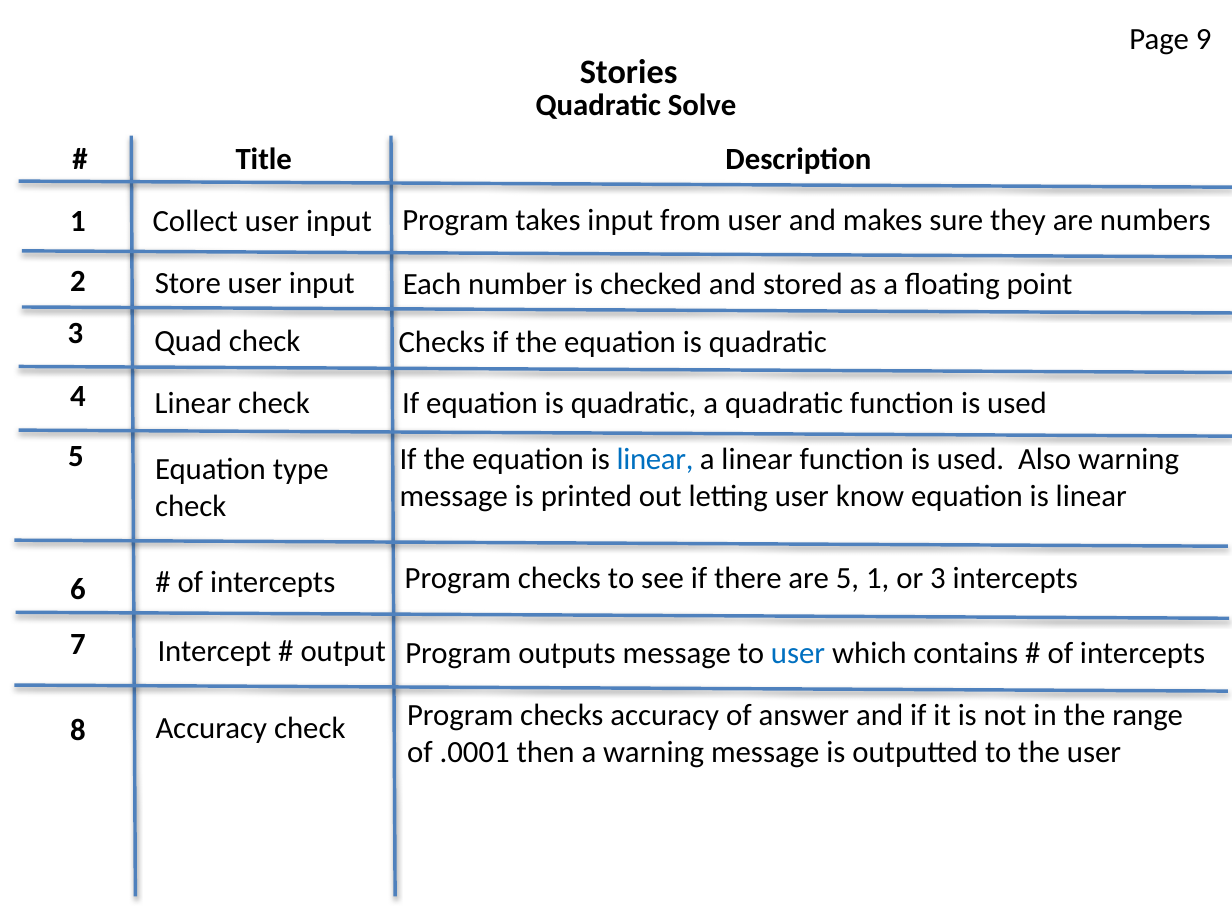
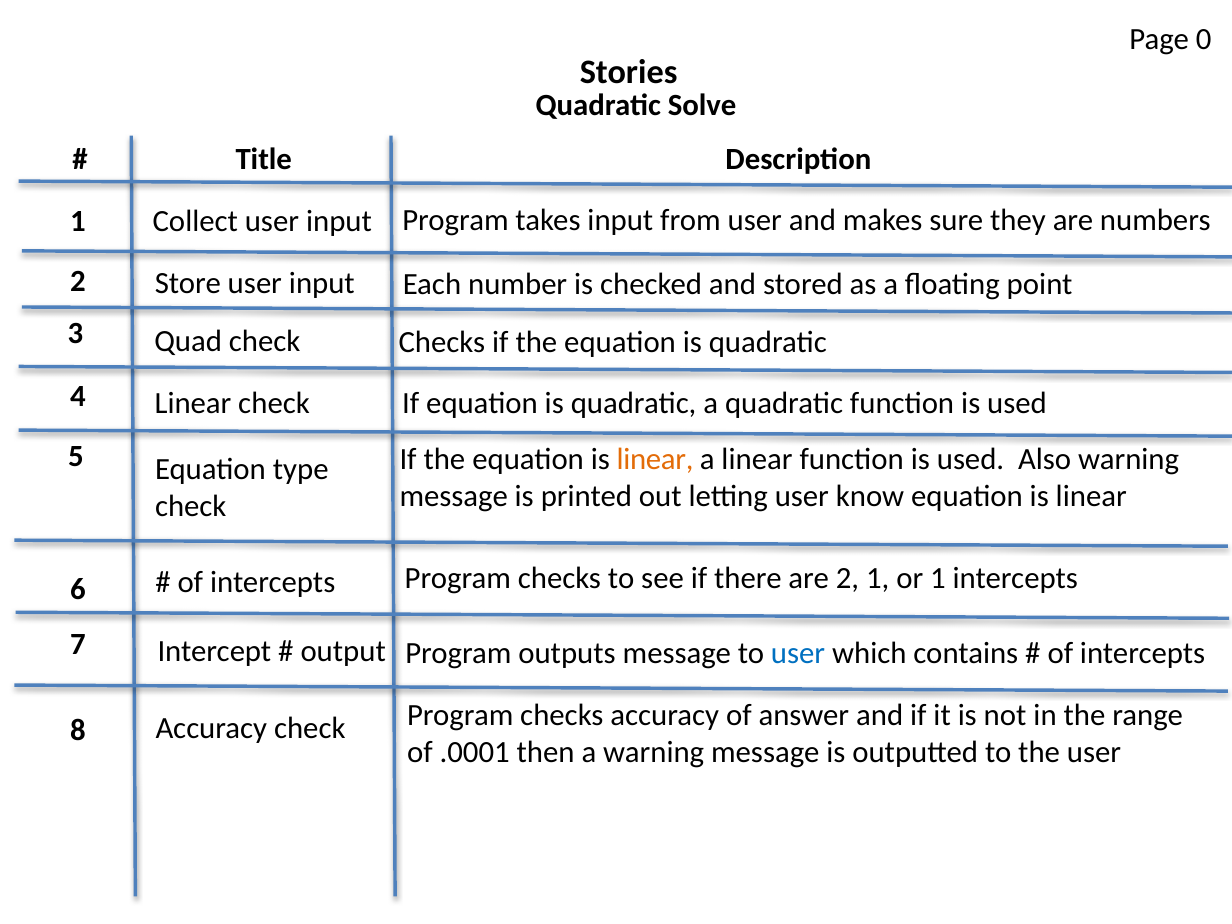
9: 9 -> 0
linear at (655, 459) colour: blue -> orange
are 5: 5 -> 2
or 3: 3 -> 1
